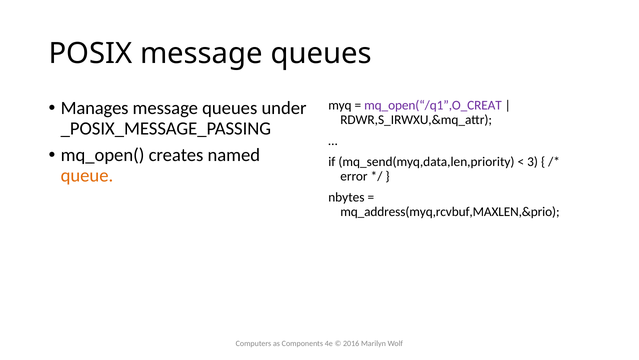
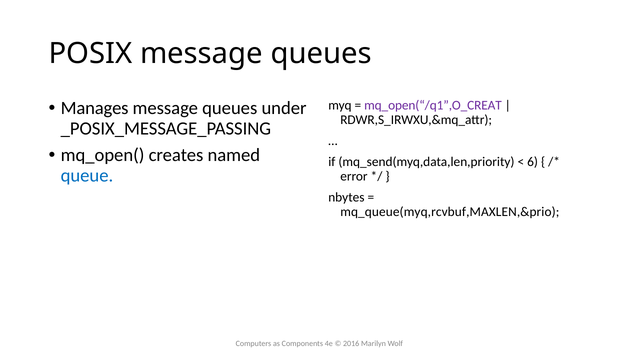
3: 3 -> 6
queue colour: orange -> blue
mq_address(myq,rcvbuf,MAXLEN,&prio: mq_address(myq,rcvbuf,MAXLEN,&prio -> mq_queue(myq,rcvbuf,MAXLEN,&prio
